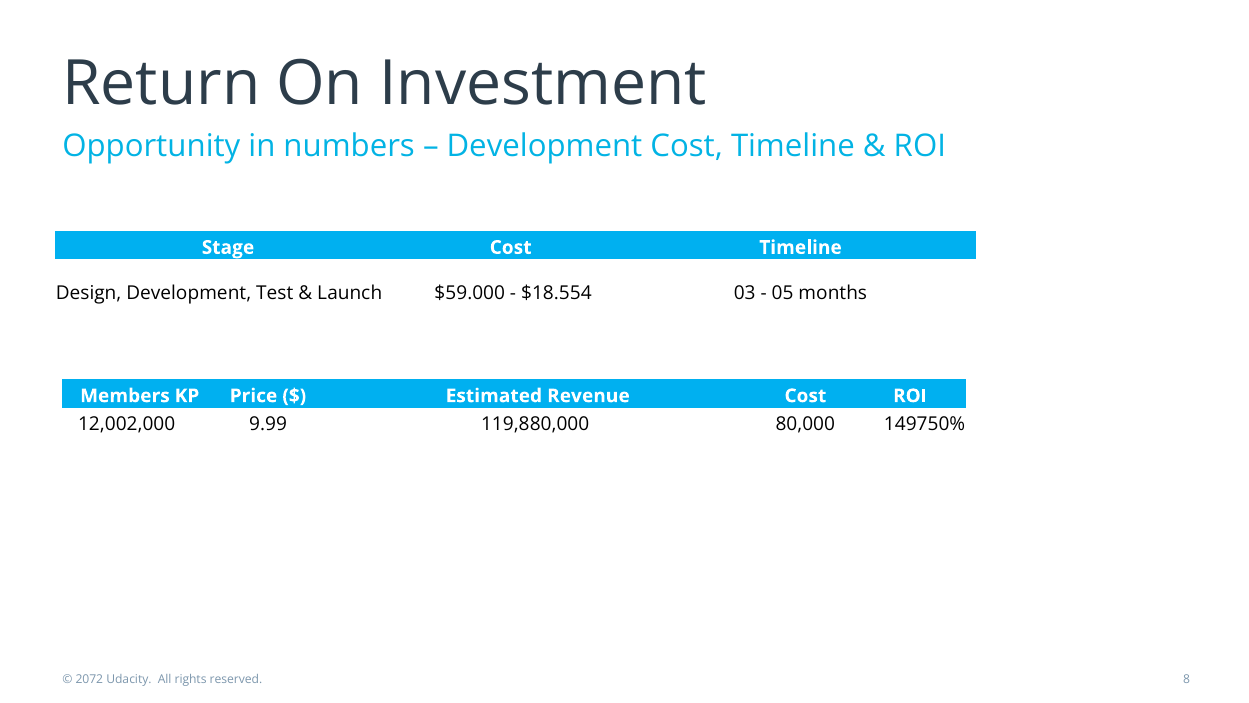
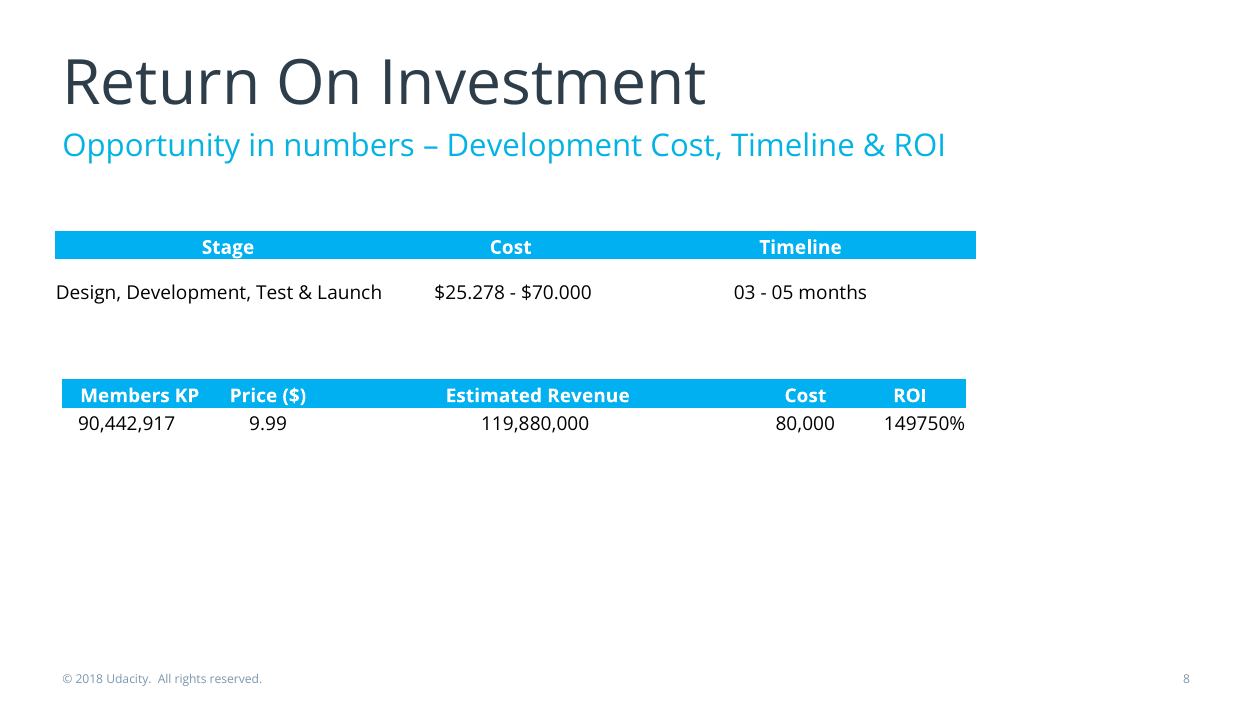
$59.000: $59.000 -> $25.278
$18.554: $18.554 -> $70.000
12,002,000: 12,002,000 -> 90,442,917
2072: 2072 -> 2018
